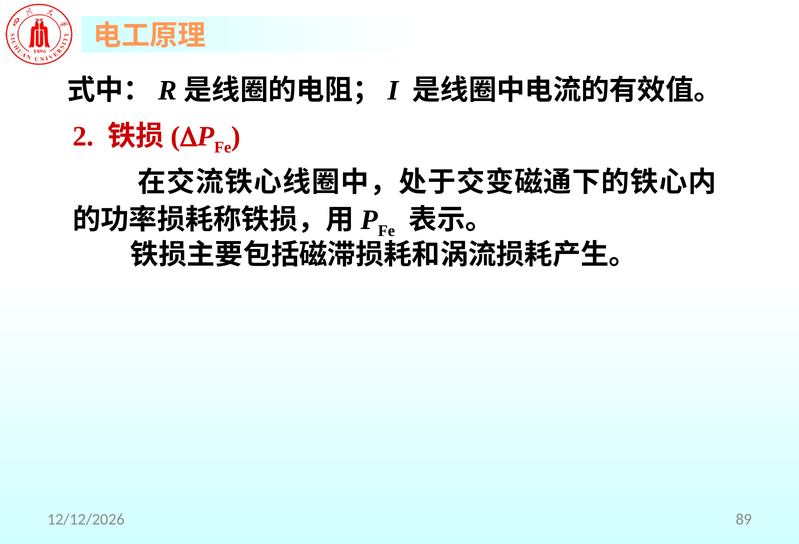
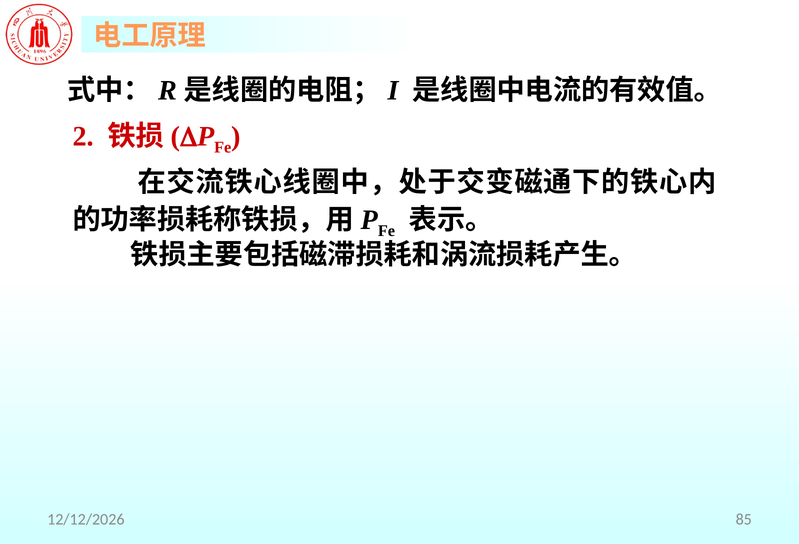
89: 89 -> 85
